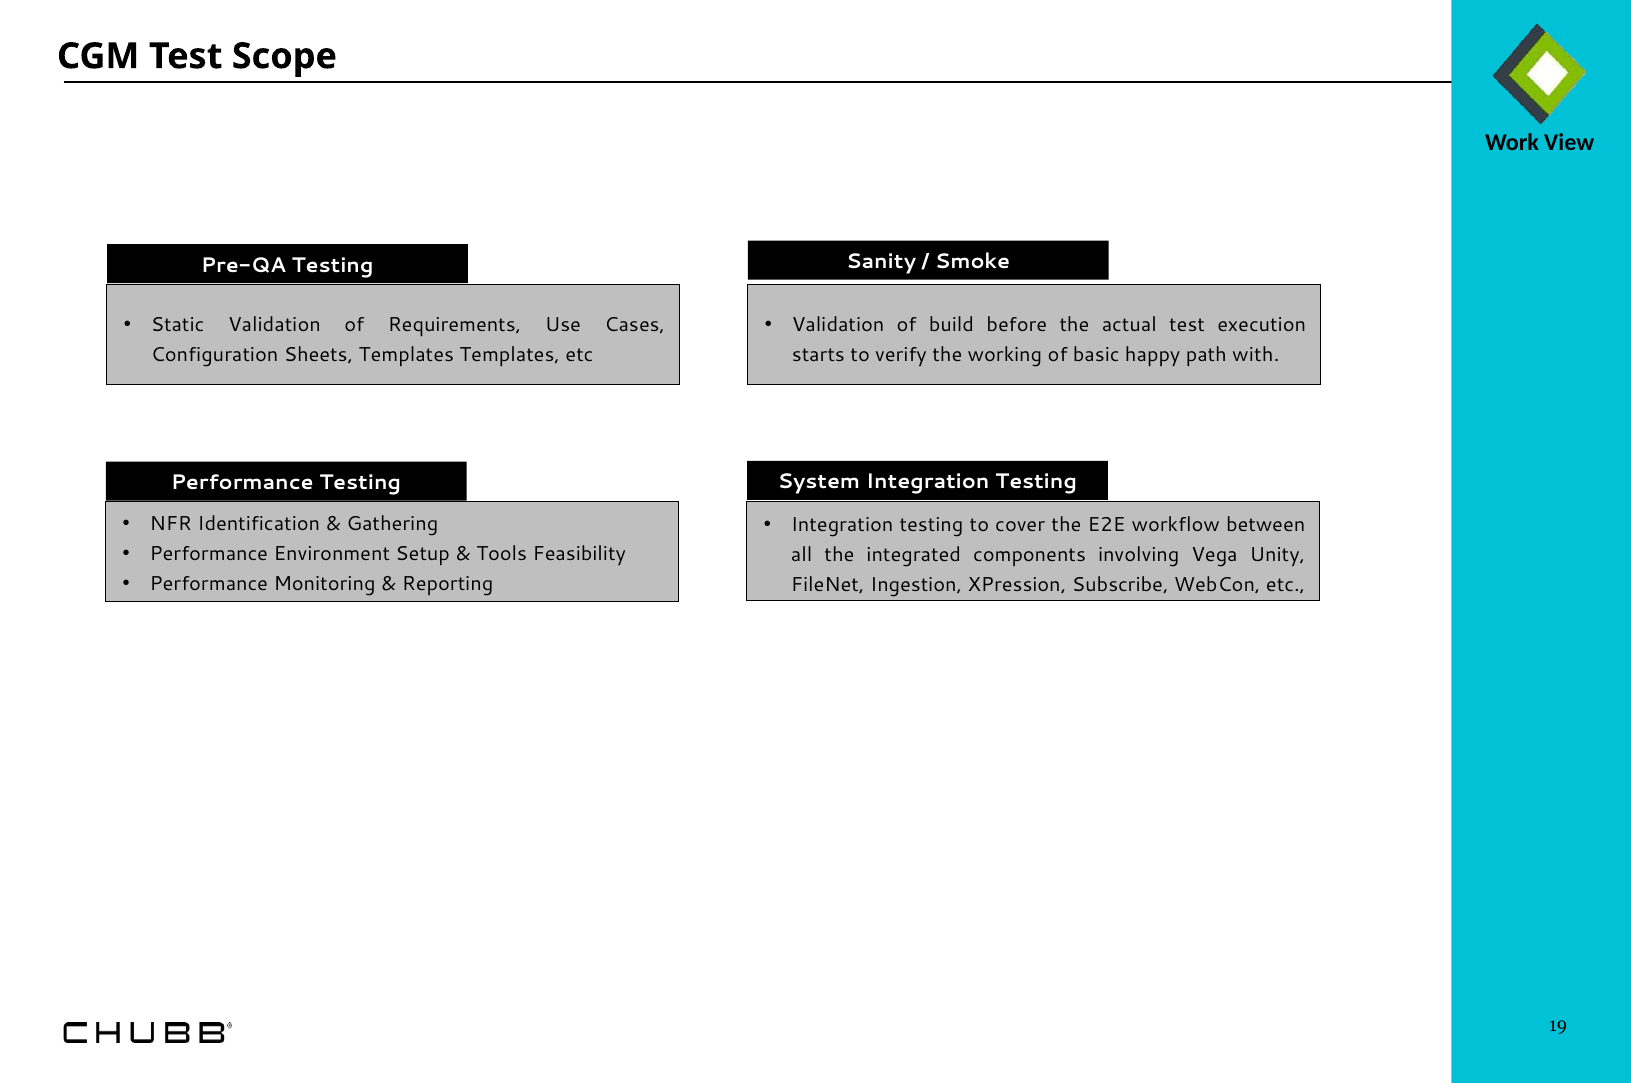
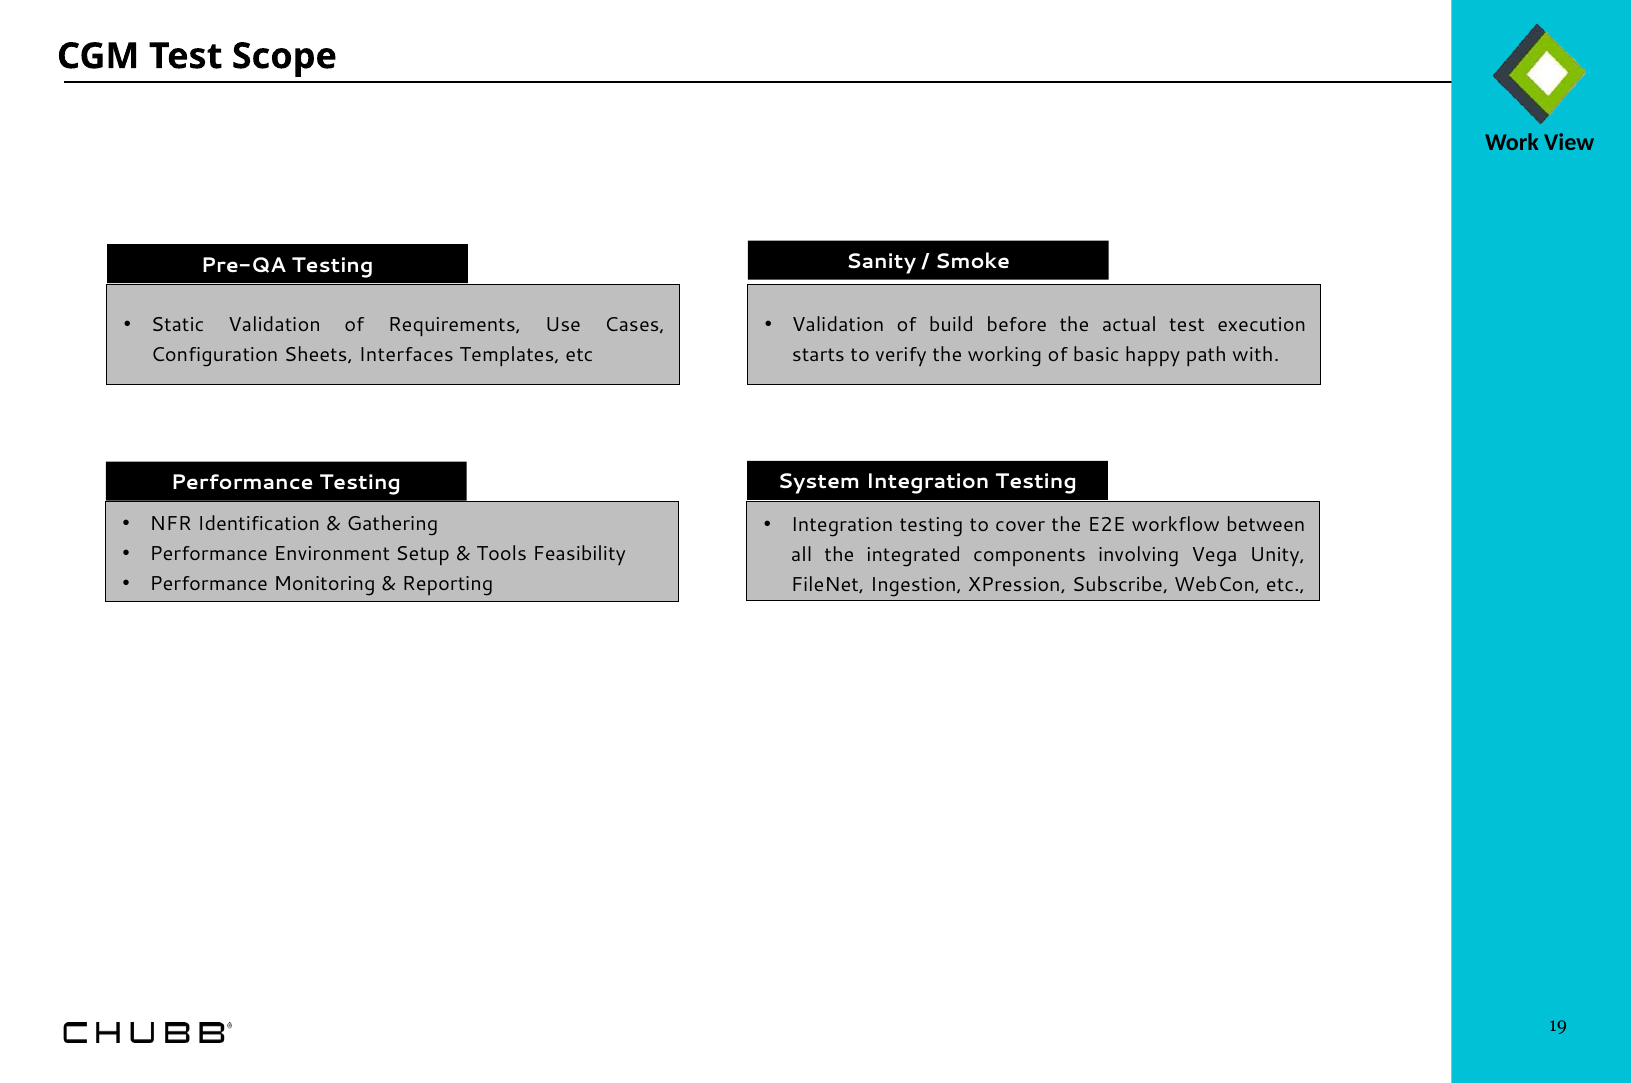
Sheets Templates: Templates -> Interfaces
